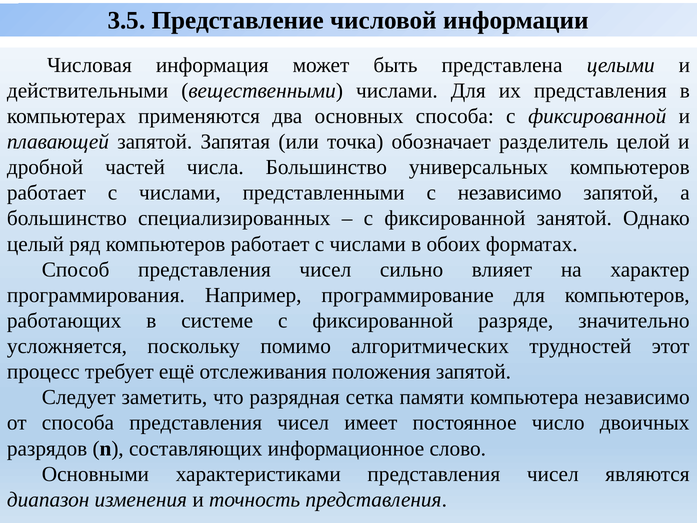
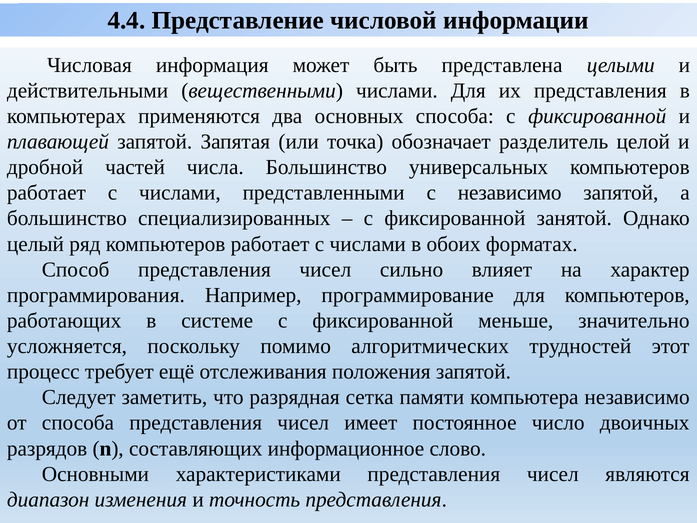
3.5: 3.5 -> 4.4
разряде: разряде -> меньше
